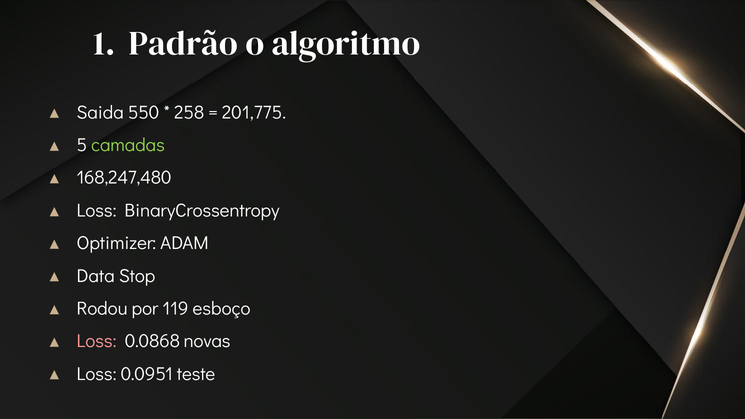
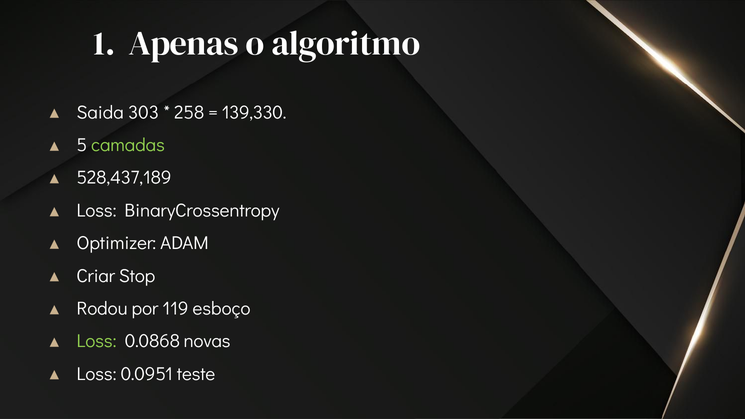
Padrão: Padrão -> Apenas
550: 550 -> 303
201,775: 201,775 -> 139,330
168,247,480: 168,247,480 -> 528,437,189
Data: Data -> Criar
Loss at (97, 341) colour: pink -> light green
